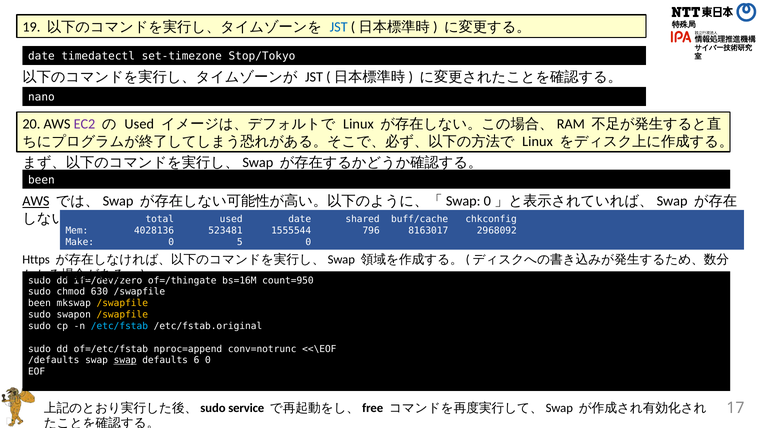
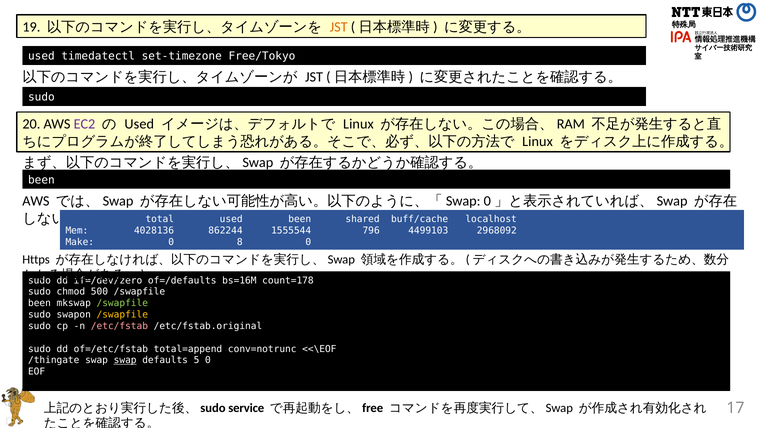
JST at (339, 27) colour: blue -> orange
date at (41, 56): date -> used
Stop/Tokyo: Stop/Tokyo -> Free/Tokyo
nano at (41, 97): nano -> sudo
AWS at (36, 201) underline: present -> none
used date: date -> been
chkconfig: chkconfig -> localhost
523481: 523481 -> 862244
8163017: 8163017 -> 4499103
5: 5 -> 8
of=/thingate: of=/thingate -> of=/defaults
count=950: count=950 -> count=178
630: 630 -> 500
/swapfile at (122, 303) colour: yellow -> light green
/etc/fstab colour: light blue -> pink
nproc=append: nproc=append -> total=append
/defaults: /defaults -> /thingate
6: 6 -> 5
